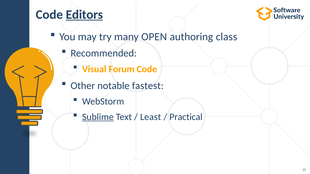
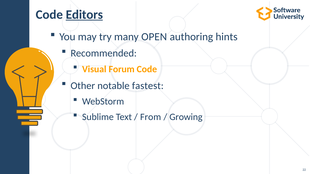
class: class -> hints
Sublime underline: present -> none
Least: Least -> From
Practical: Practical -> Growing
